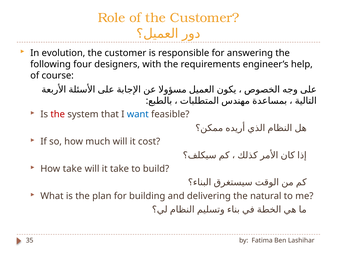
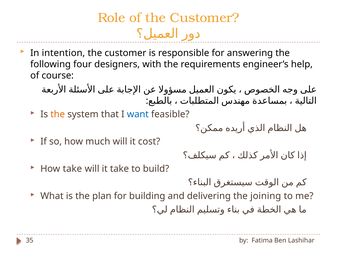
evolution: evolution -> intention
the at (58, 114) colour: red -> orange
natural: natural -> joining
